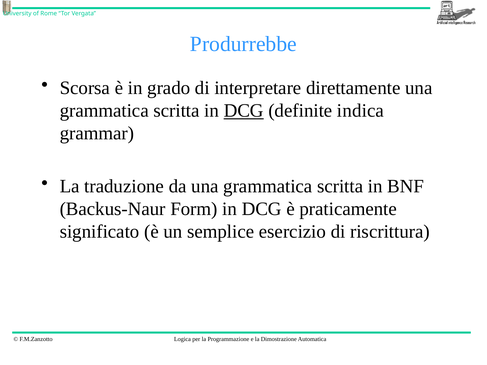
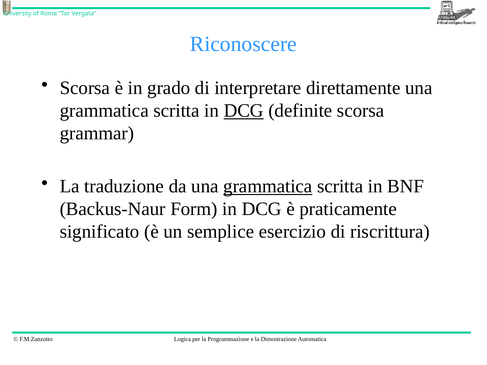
Produrrebbe: Produrrebbe -> Riconoscere
definite indica: indica -> scorsa
grammatica at (268, 186) underline: none -> present
